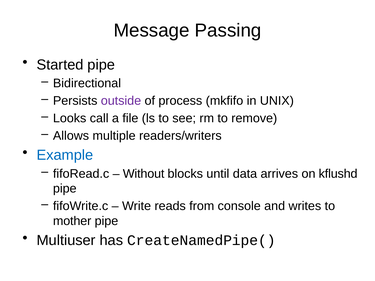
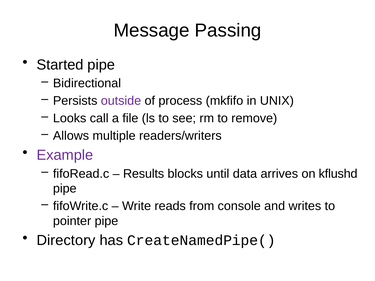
Example colour: blue -> purple
Without: Without -> Results
mother: mother -> pointer
Multiuser: Multiuser -> Directory
